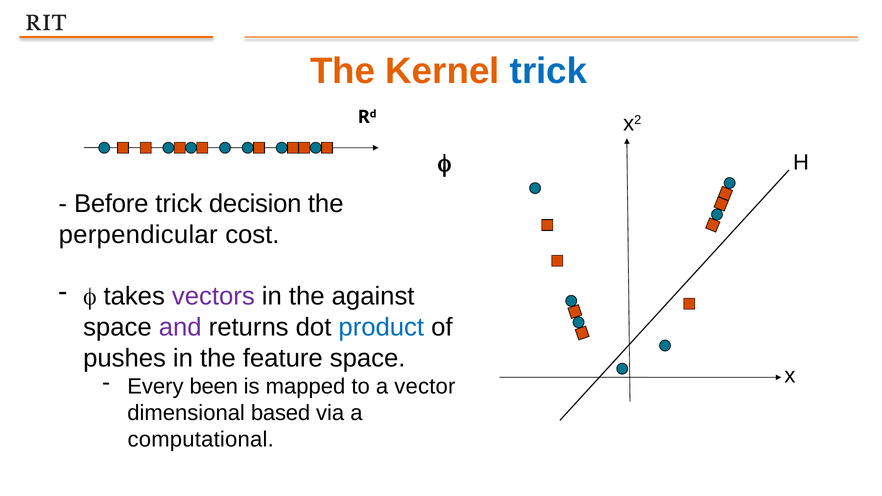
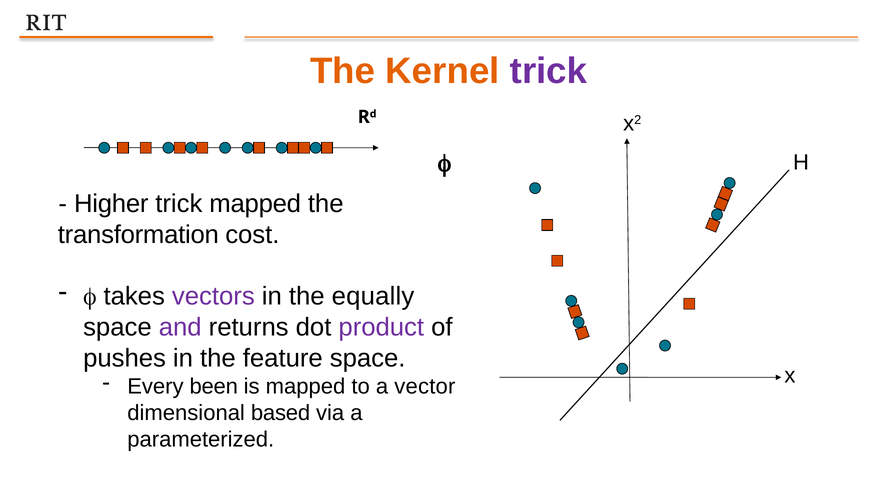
trick at (549, 71) colour: blue -> purple
Before: Before -> Higher
trick decision: decision -> mapped
perpendicular: perpendicular -> transformation
against: against -> equally
product colour: blue -> purple
computational: computational -> parameterized
